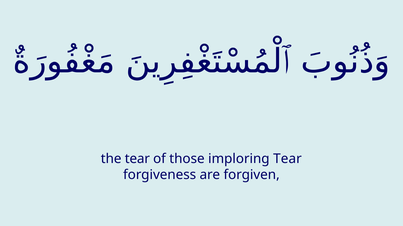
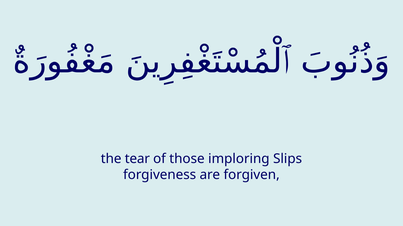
imploring Tear: Tear -> Slips
